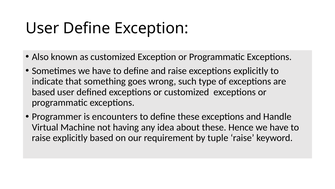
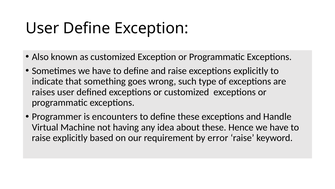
based at (43, 92): based -> raises
tuple: tuple -> error
